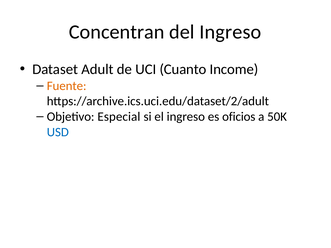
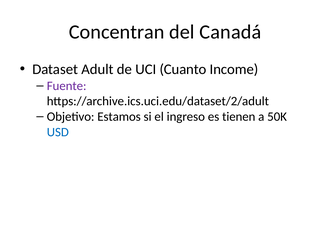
del Ingreso: Ingreso -> Canadá
Fuente colour: orange -> purple
Especial: Especial -> Estamos
oficios: oficios -> tienen
